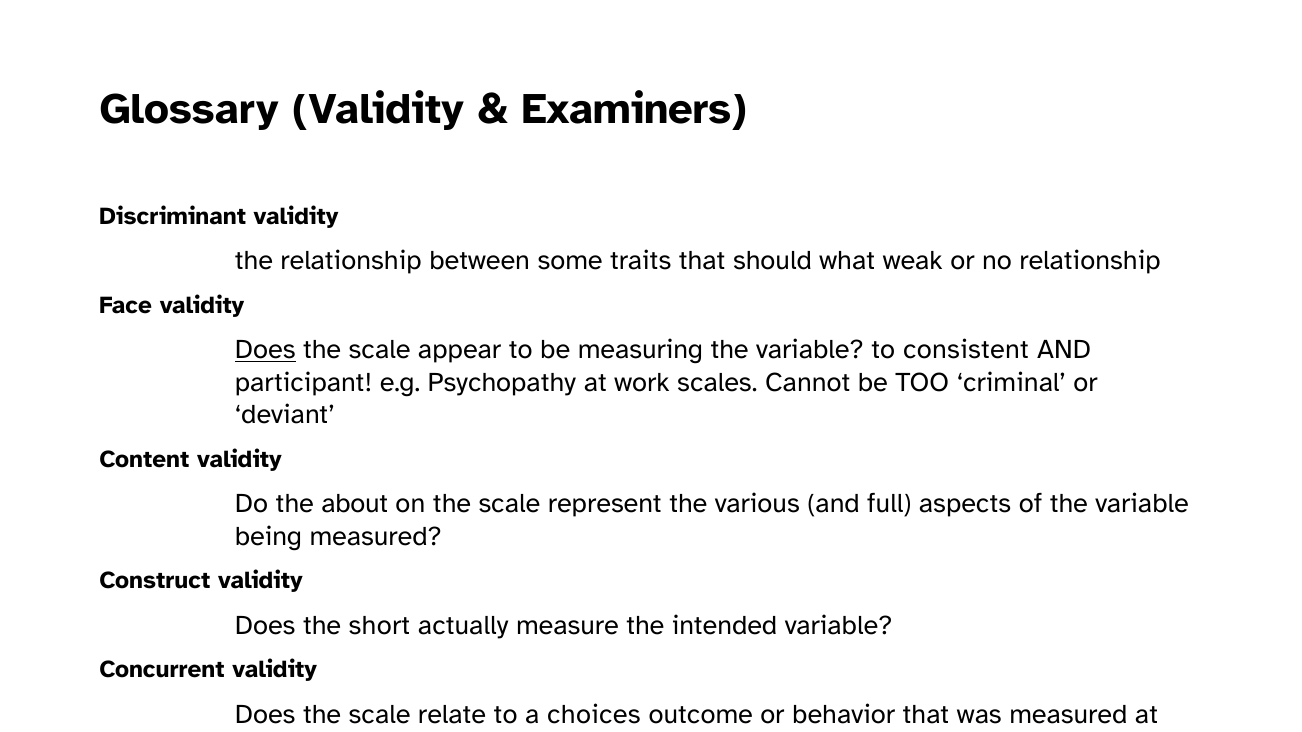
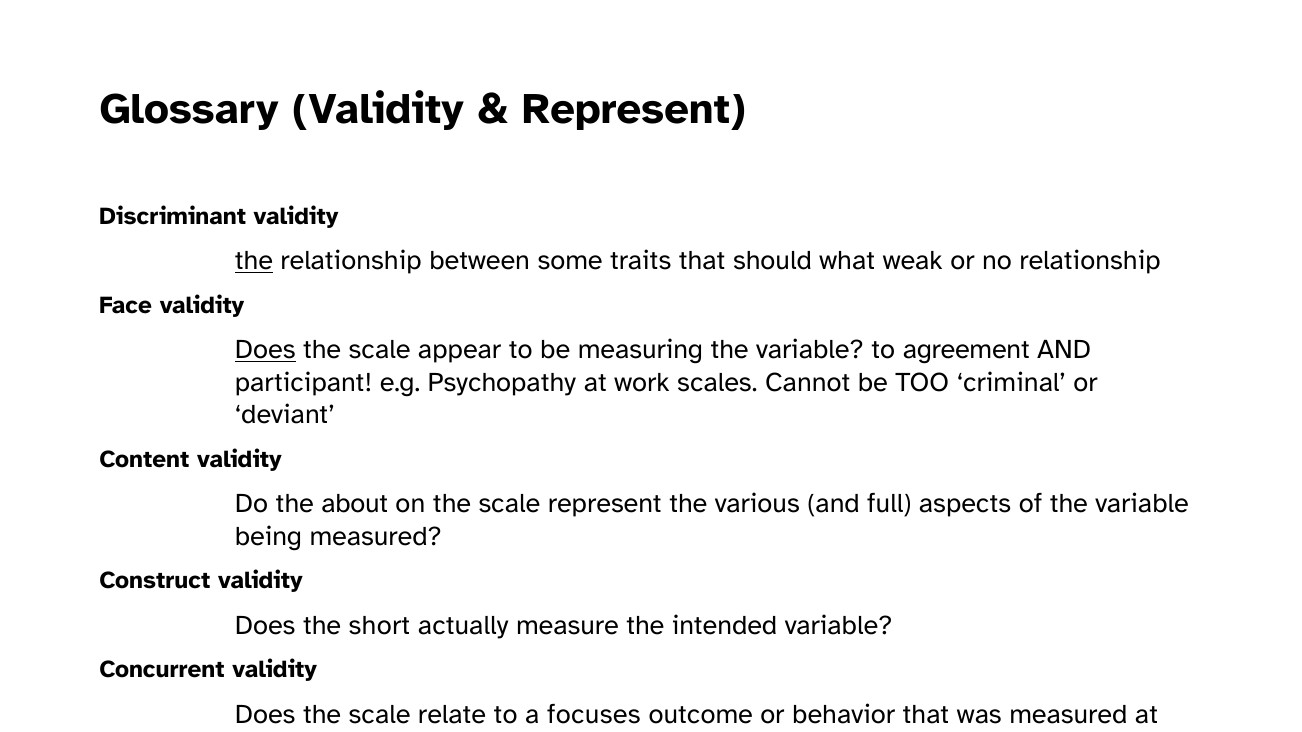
Examiners at (634, 109): Examiners -> Represent
the at (254, 261) underline: none -> present
to consistent: consistent -> agreement
choices: choices -> focuses
